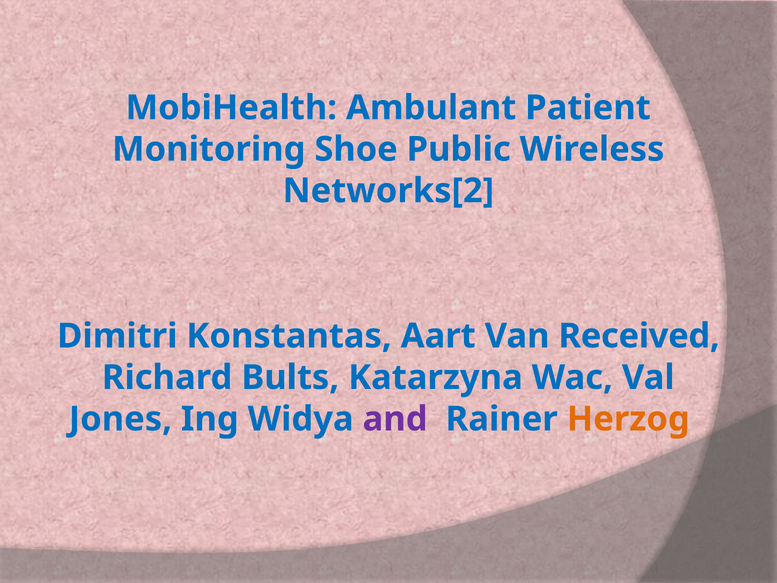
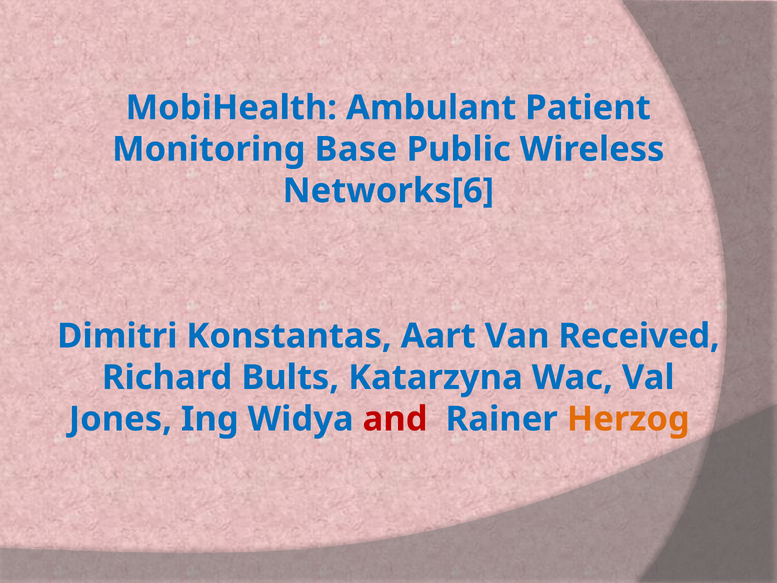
Shoe: Shoe -> Base
Networks[2: Networks[2 -> Networks[6
and colour: purple -> red
